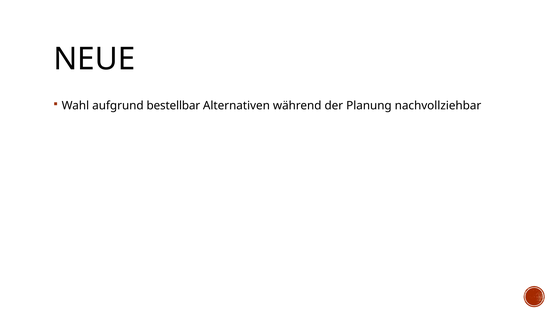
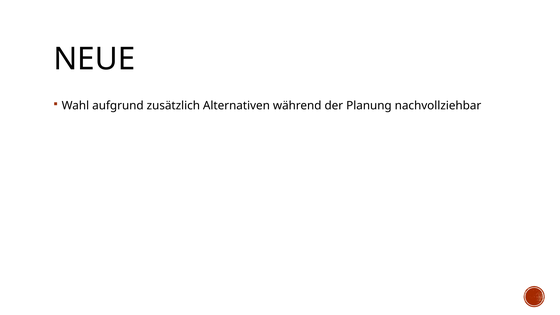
bestellbar: bestellbar -> zusätzlich
